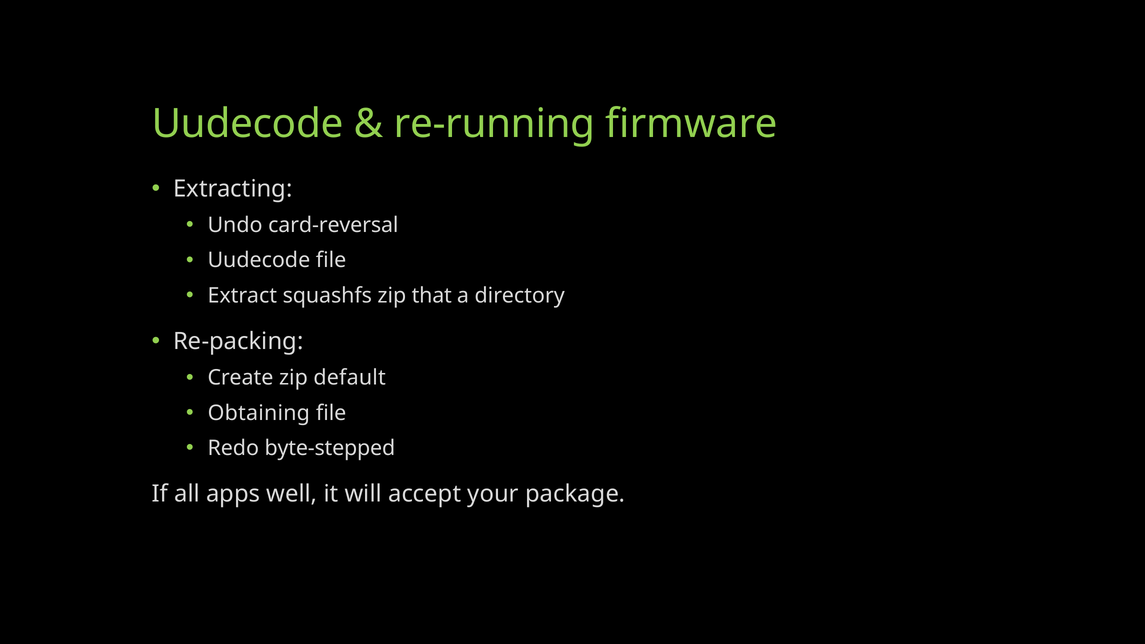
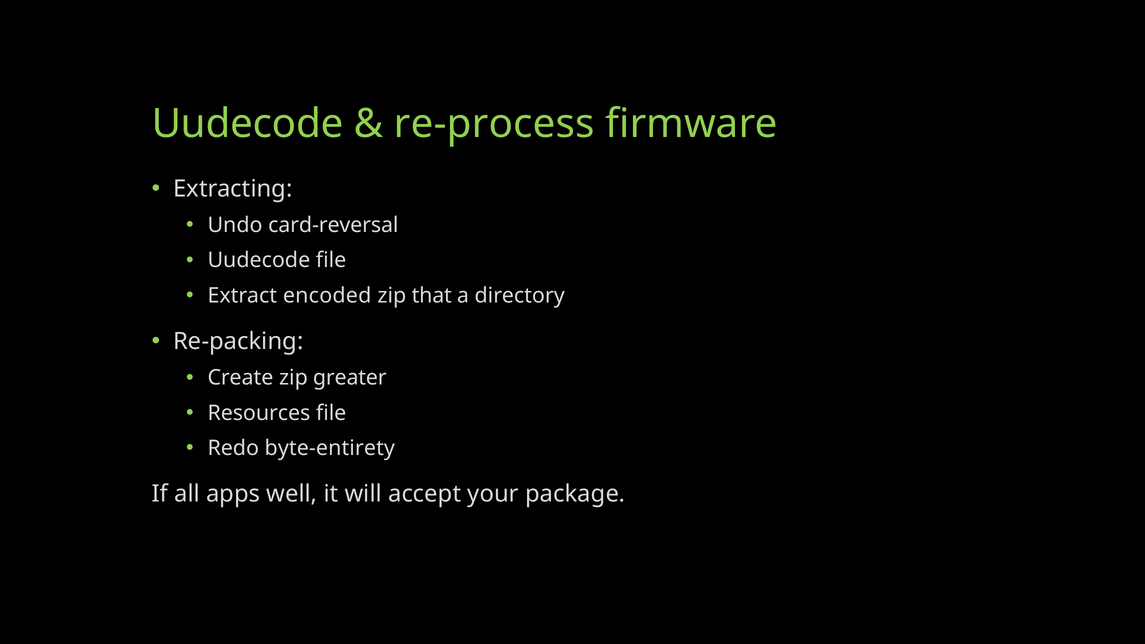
re-running: re-running -> re-process
squashfs: squashfs -> encoded
default: default -> greater
Obtaining: Obtaining -> Resources
byte-stepped: byte-stepped -> byte-entirety
